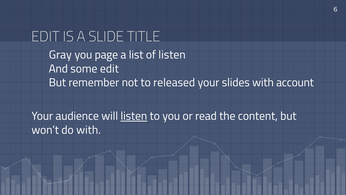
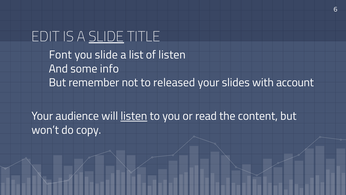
SLIDE at (106, 37) underline: none -> present
Gray: Gray -> Font
you page: page -> slide
some edit: edit -> info
do with: with -> copy
